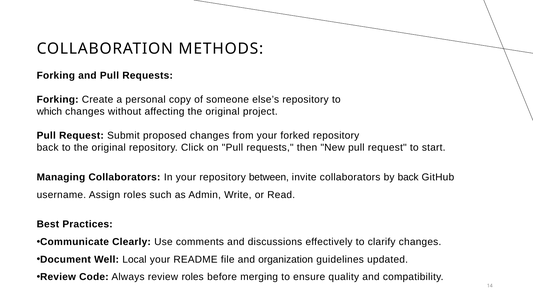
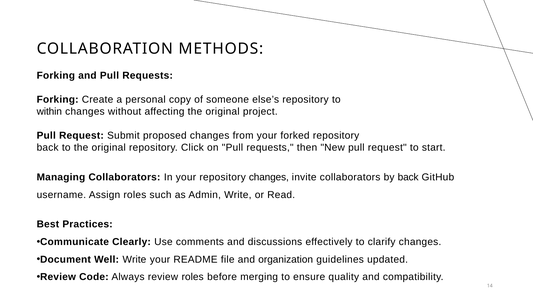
which: which -> within
repository between: between -> changes
Well Local: Local -> Write
